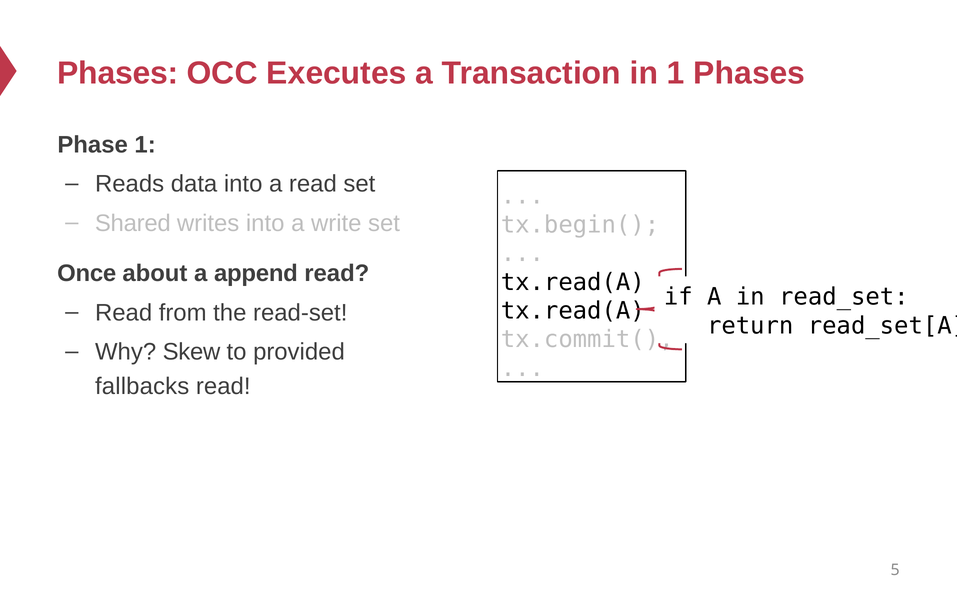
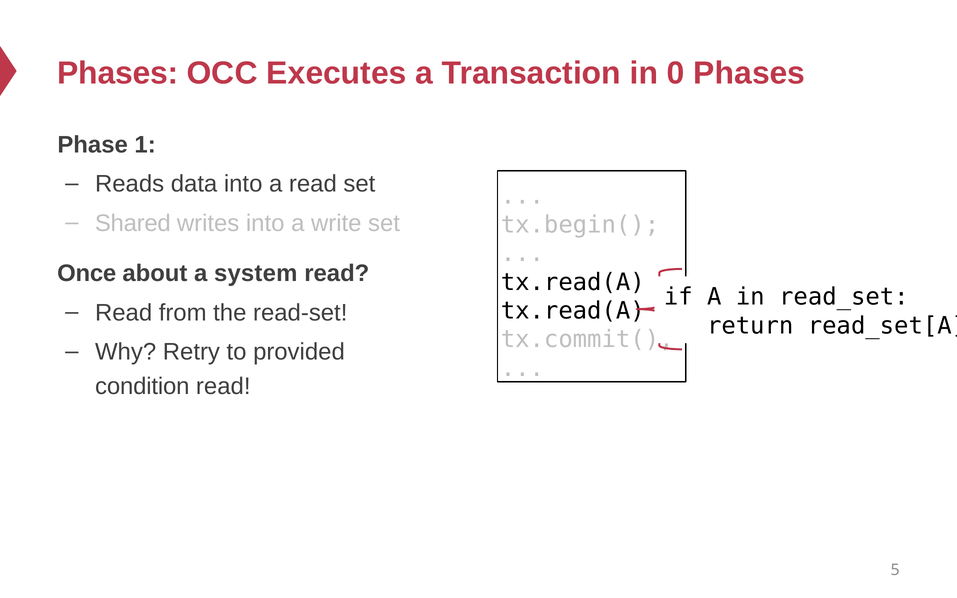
in 1: 1 -> 0
append: append -> system
Skew: Skew -> Retry
fallbacks: fallbacks -> condition
